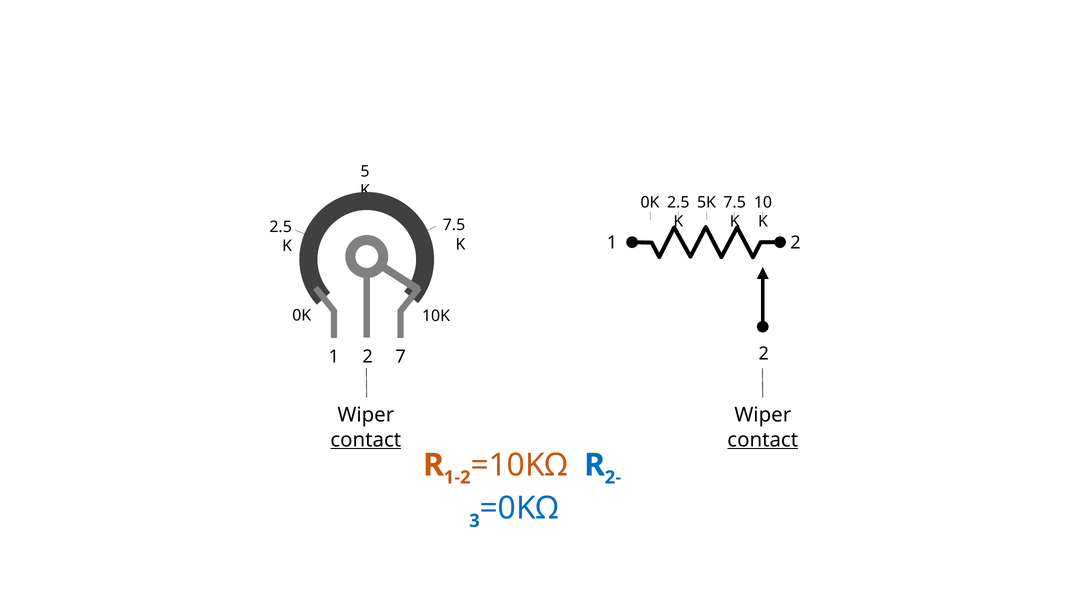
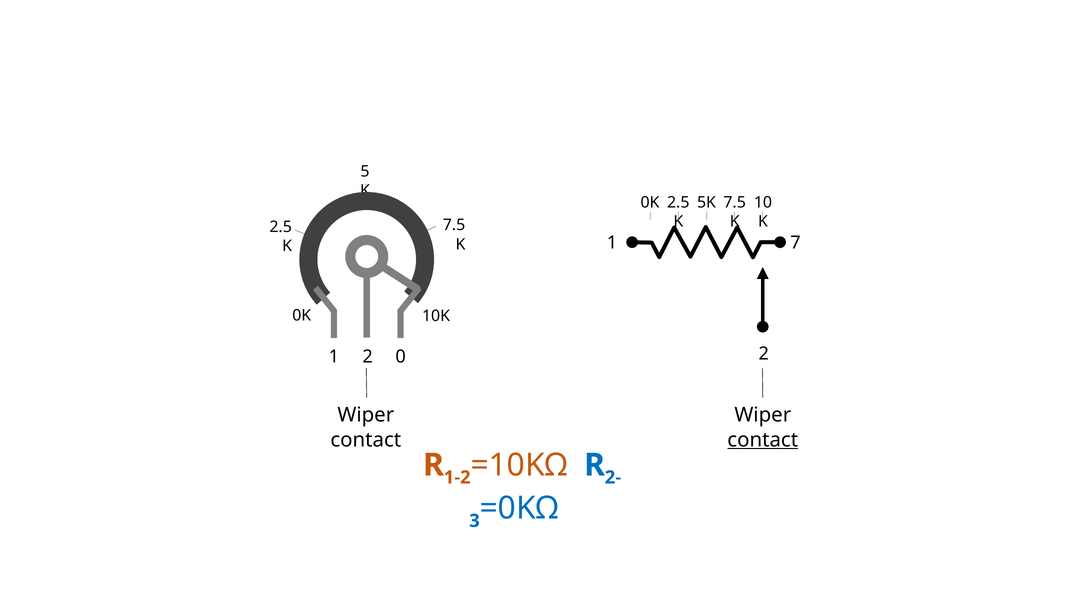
1 2: 2 -> 7
7: 7 -> 0
contact at (366, 440) underline: present -> none
